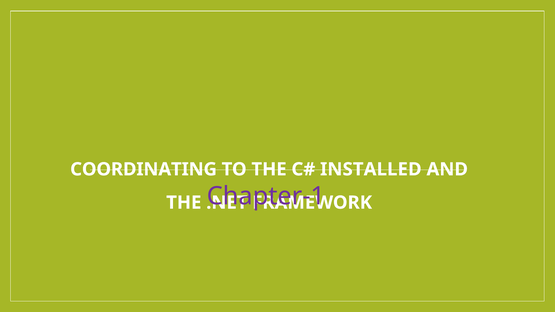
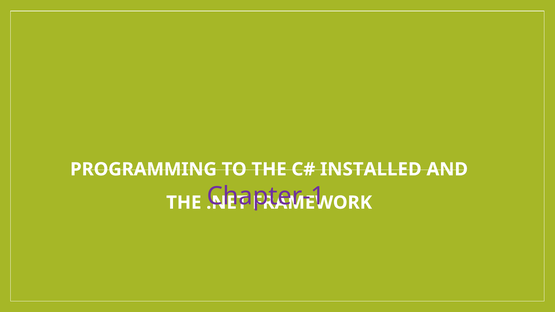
COORDINATING: COORDINATING -> PROGRAMMING
